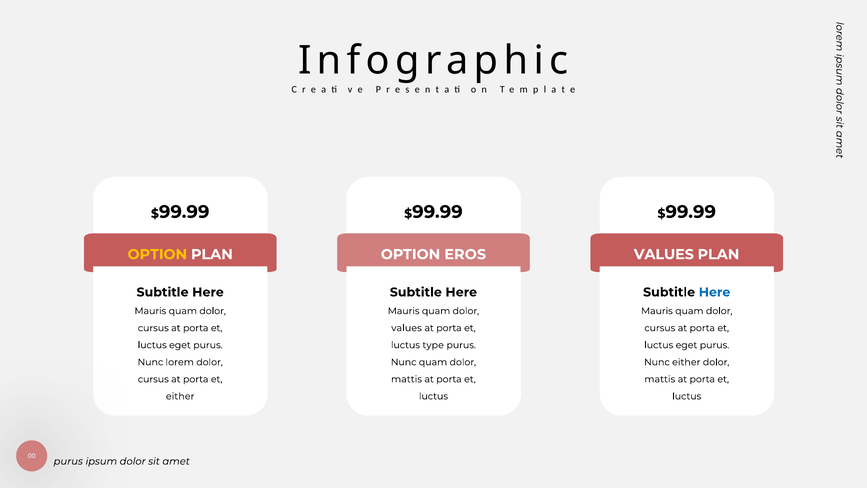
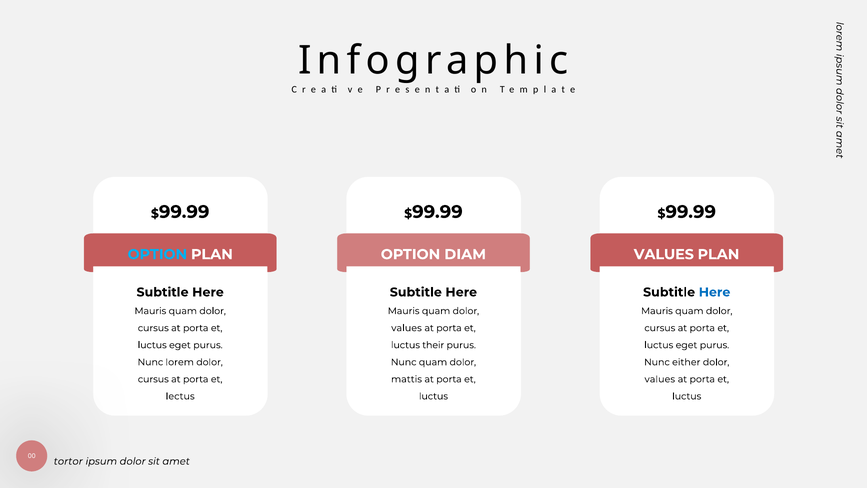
OPTION at (157, 254) colour: yellow -> light blue
EROS: EROS -> DIAM
type: type -> their
mattis at (660, 379): mattis -> values
either at (180, 396): either -> lectus
00 purus: purus -> tortor
